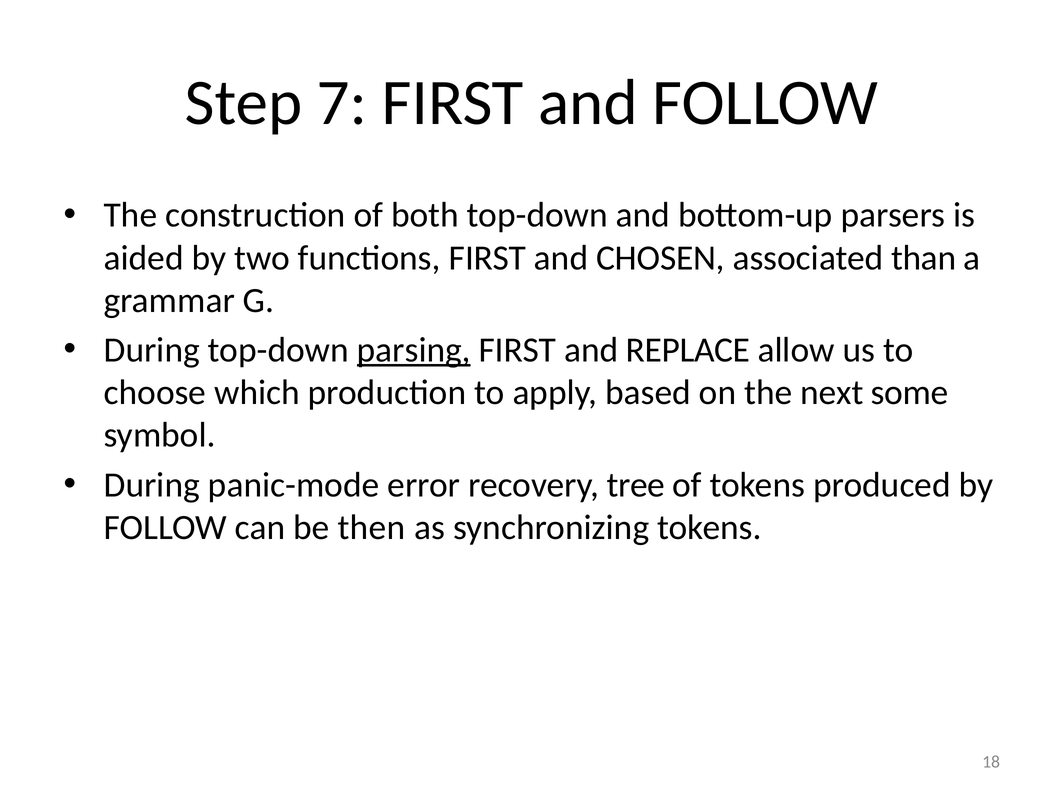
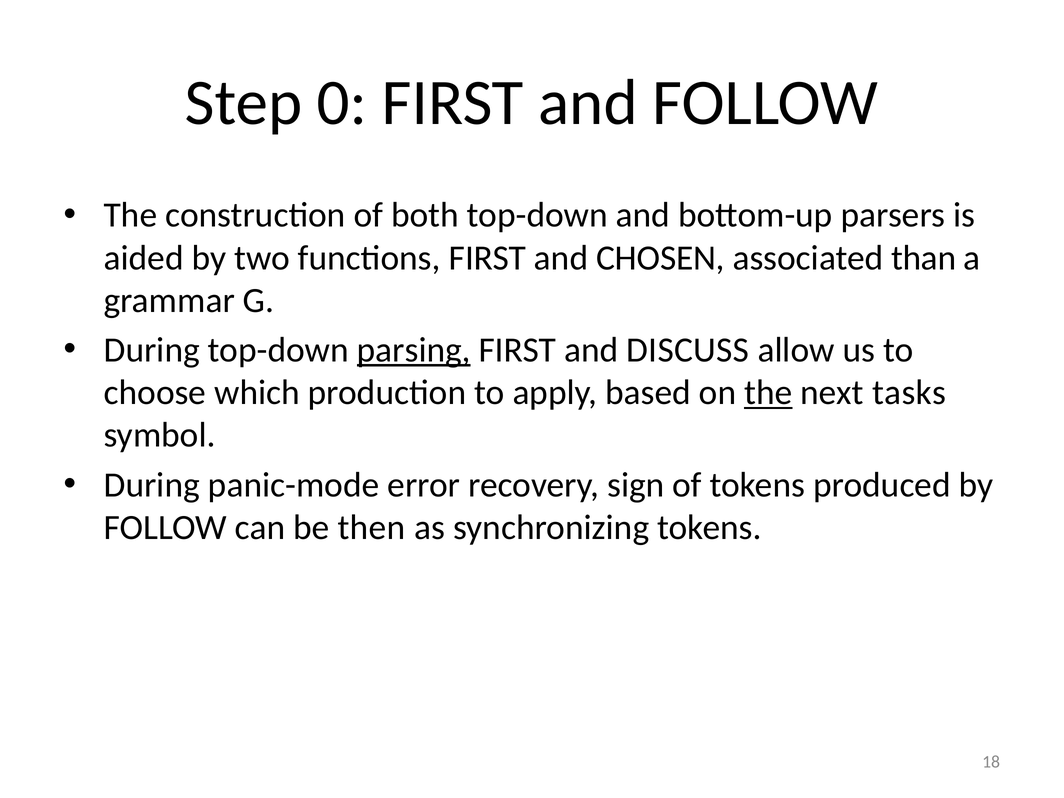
7: 7 -> 0
REPLACE: REPLACE -> DISCUSS
the at (768, 393) underline: none -> present
some: some -> tasks
tree: tree -> sign
